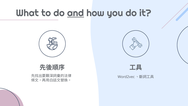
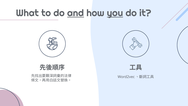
you underline: none -> present
